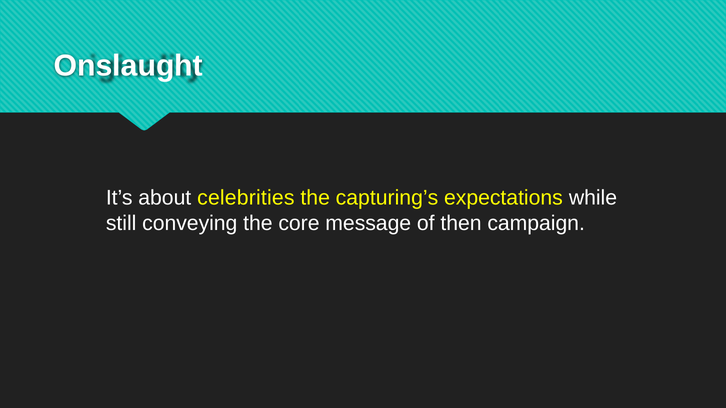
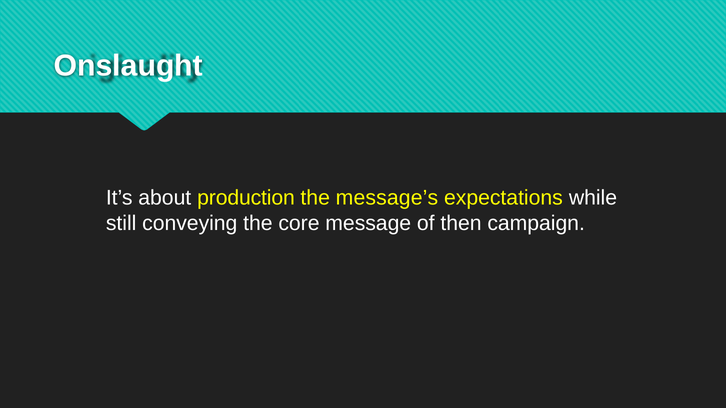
celebrities: celebrities -> production
capturing’s: capturing’s -> message’s
